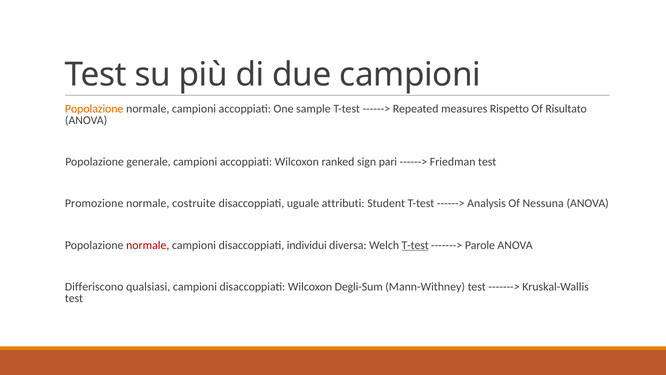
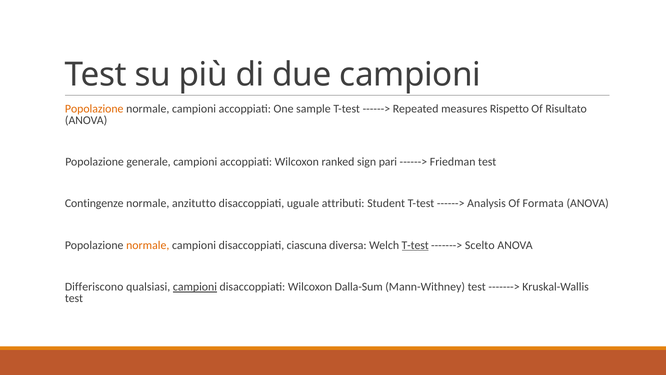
Promozione: Promozione -> Contingenze
costruite: costruite -> anzitutto
Nessuna: Nessuna -> Formata
normale at (148, 245) colour: red -> orange
individui: individui -> ciascuna
Parole: Parole -> Scelto
campioni at (195, 287) underline: none -> present
Degli-Sum: Degli-Sum -> Dalla-Sum
